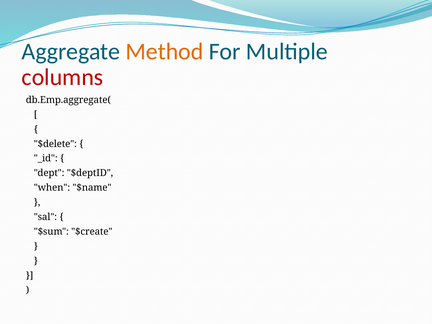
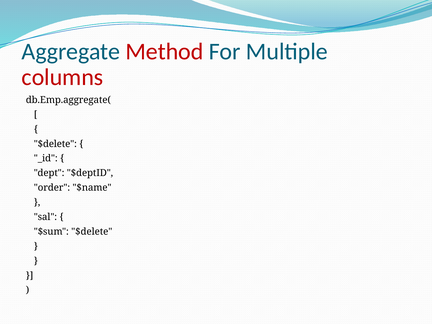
Method colour: orange -> red
when: when -> order
$sum $create: $create -> $delete
